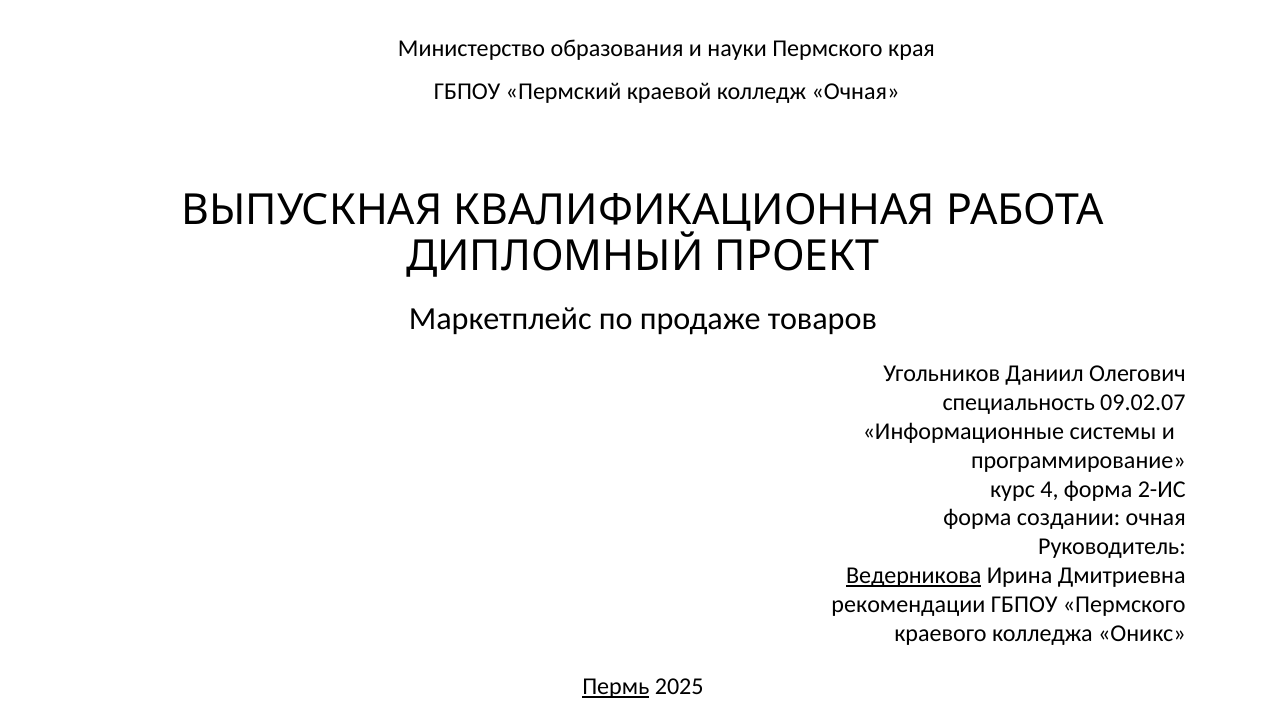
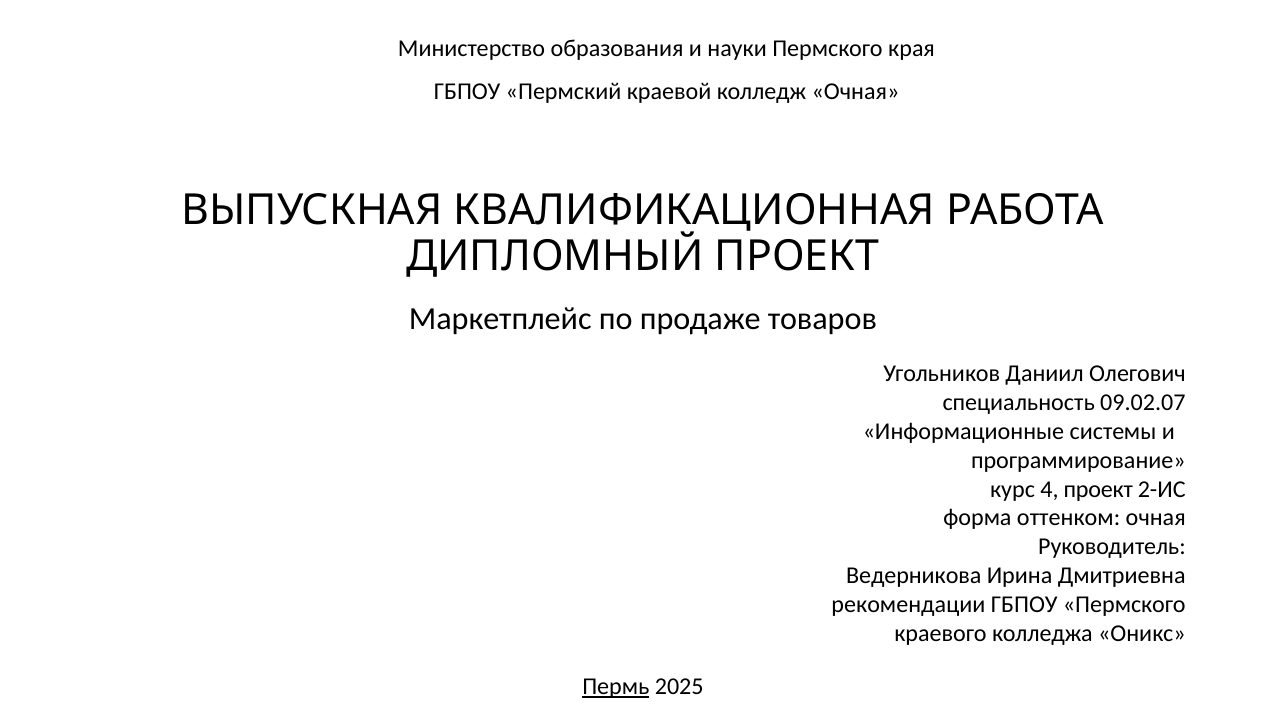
4 форма: форма -> проект
создании: создании -> оттенком
Ведерникова underline: present -> none
